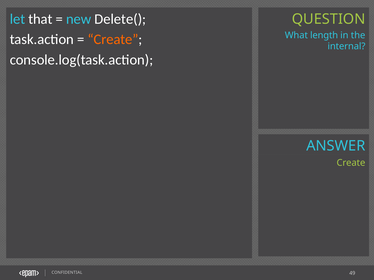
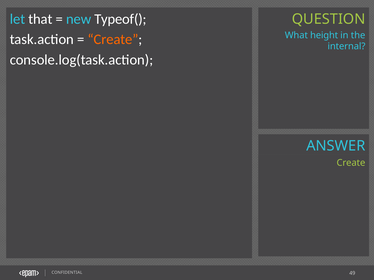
Delete(: Delete( -> Typeof(
length: length -> height
